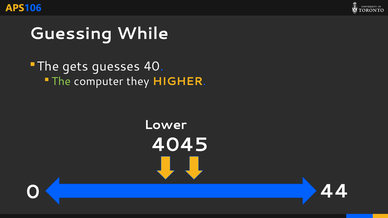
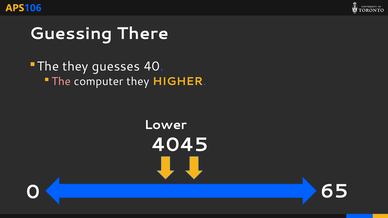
While: While -> There
The gets: gets -> they
The at (61, 82) colour: light green -> pink
44: 44 -> 65
